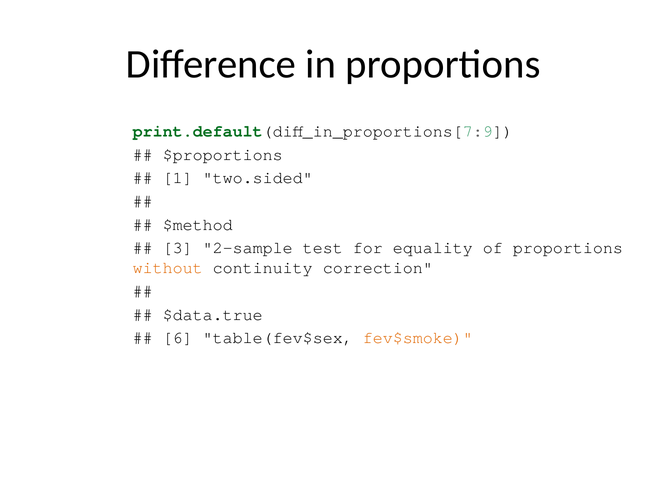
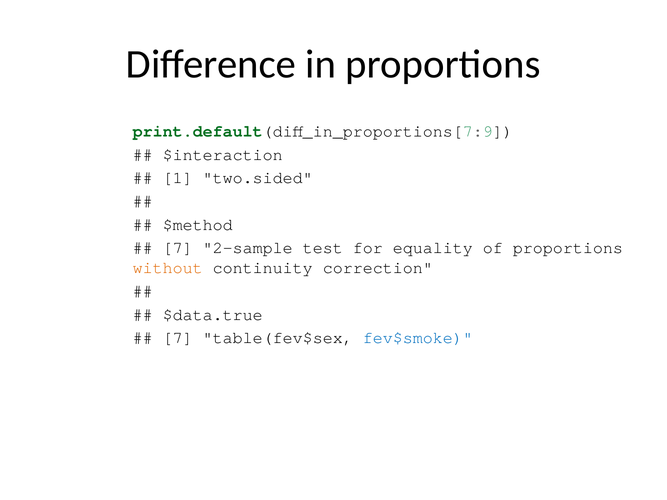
$proportions: $proportions -> $interaction
3 at (178, 248): 3 -> 7
6 at (178, 338): 6 -> 7
fev$smoke colour: orange -> blue
